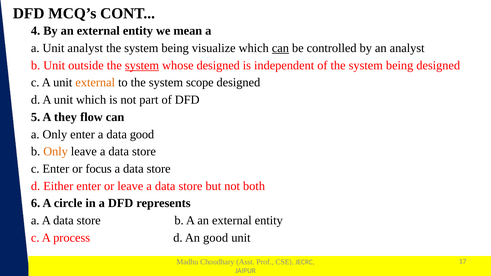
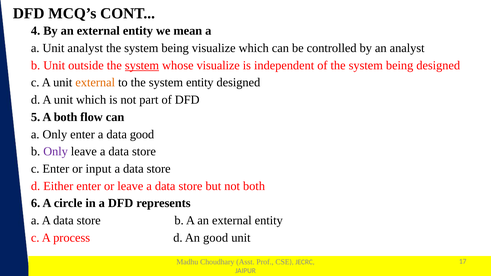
can at (280, 48) underline: present -> none
whose designed: designed -> visualize
system scope: scope -> entity
A they: they -> both
Only at (56, 152) colour: orange -> purple
focus: focus -> input
